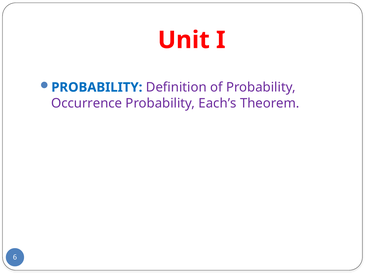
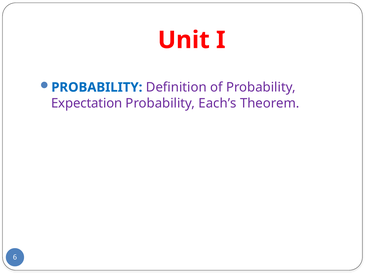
Occurrence: Occurrence -> Expectation
